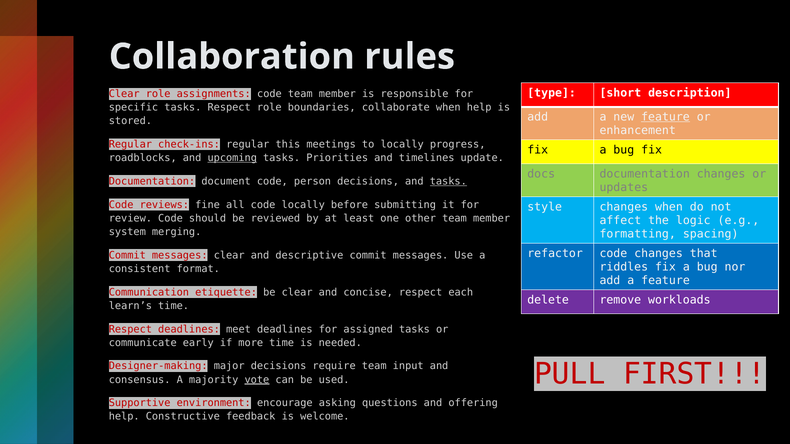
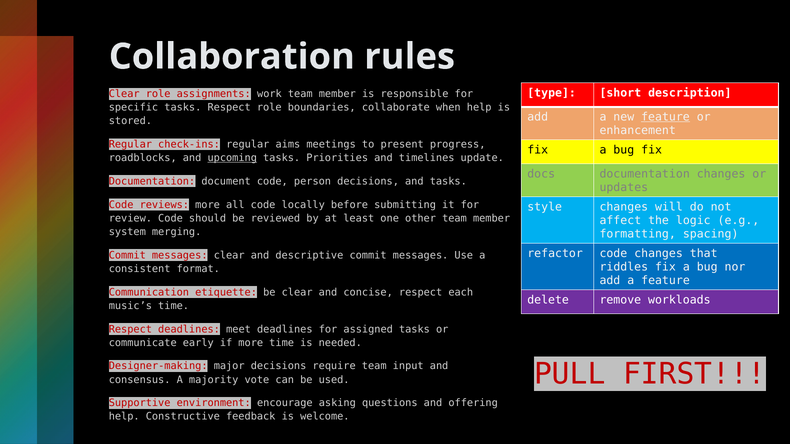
assignments code: code -> work
this: this -> aims
to locally: locally -> present
tasks at (448, 182) underline: present -> none
reviews fine: fine -> more
changes when: when -> will
learn’s: learn’s -> music’s
vote underline: present -> none
